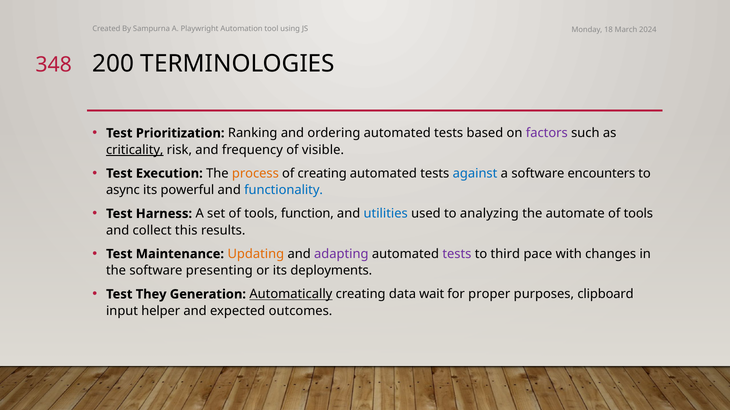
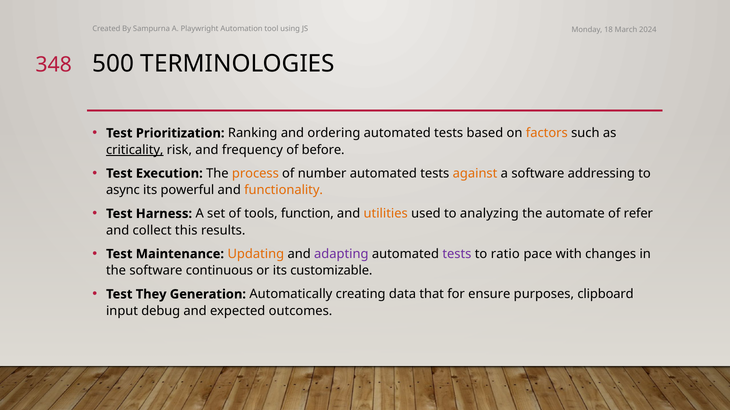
200: 200 -> 500
factors colour: purple -> orange
visible: visible -> before
of creating: creating -> number
against colour: blue -> orange
encounters: encounters -> addressing
functionality colour: blue -> orange
utilities colour: blue -> orange
tools at (638, 214): tools -> refer
third: third -> ratio
presenting: presenting -> continuous
deployments: deployments -> customizable
Automatically underline: present -> none
wait: wait -> that
proper: proper -> ensure
helper: helper -> debug
